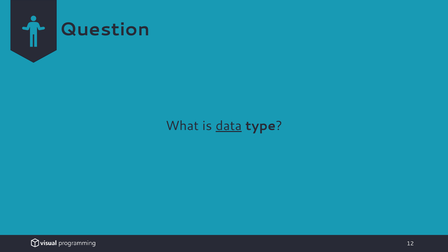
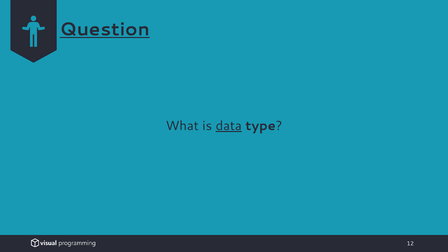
Question underline: none -> present
